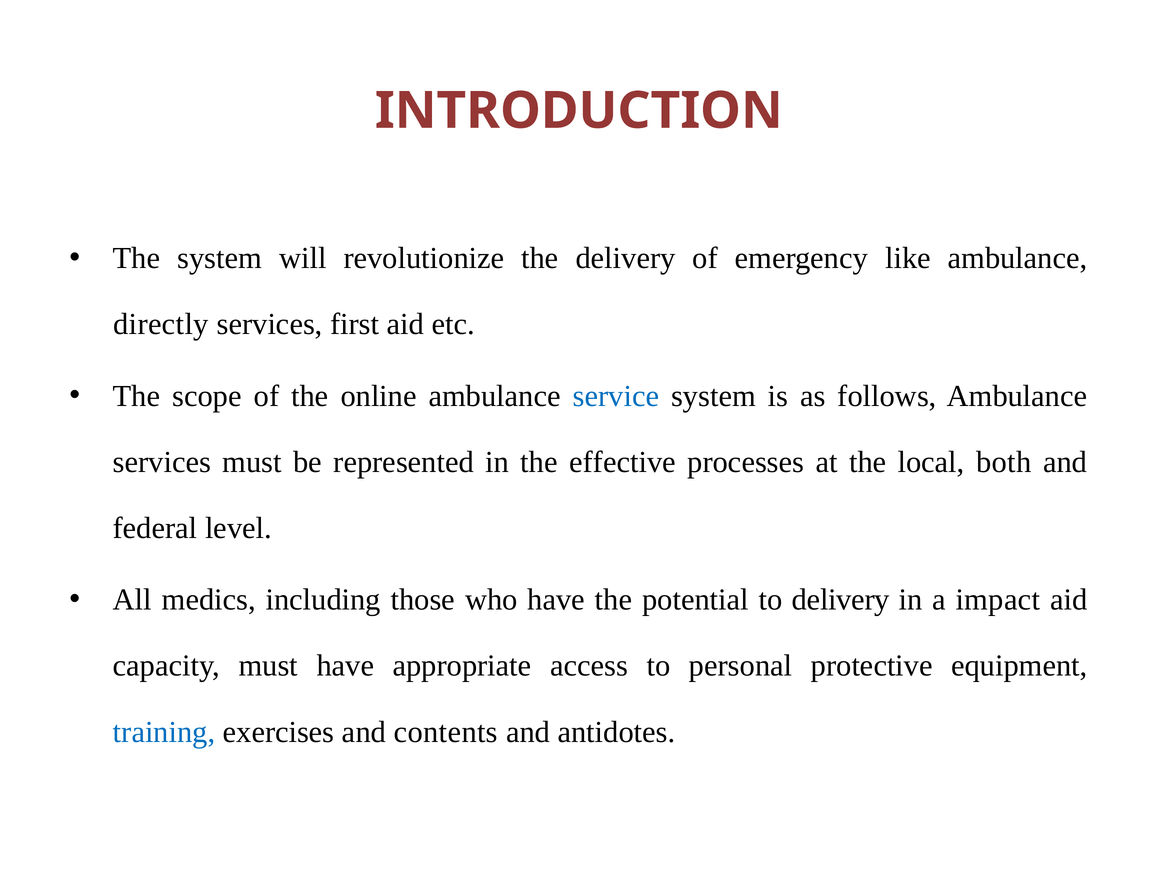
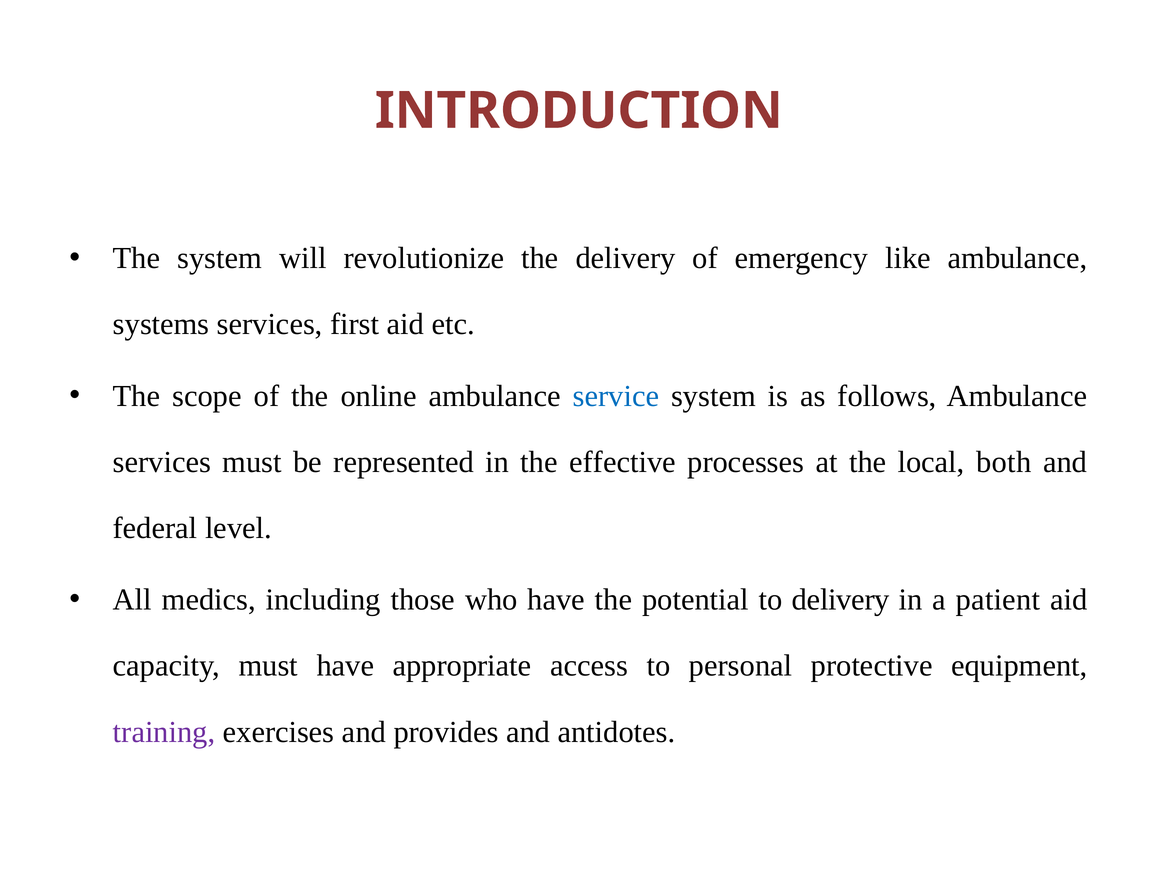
directly: directly -> systems
impact: impact -> patient
training colour: blue -> purple
contents: contents -> provides
